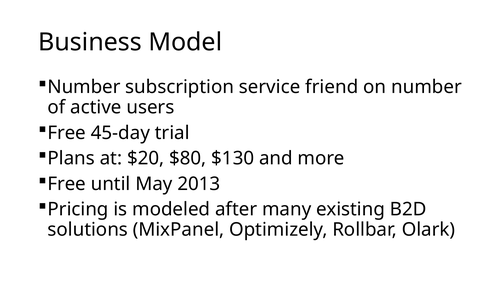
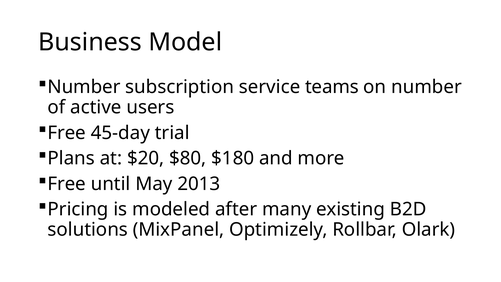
friend: friend -> teams
$130: $130 -> $180
